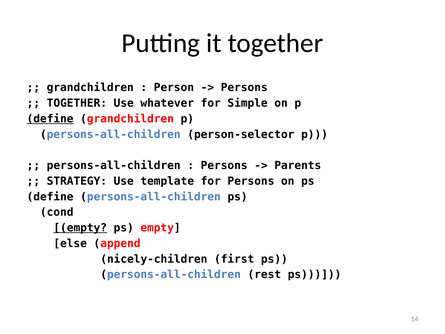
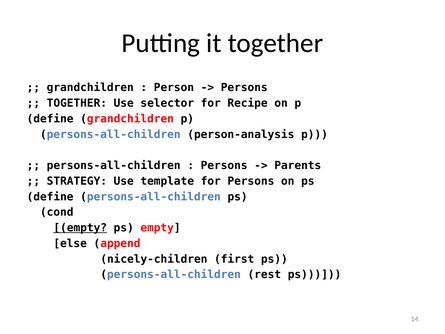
whatever: whatever -> selector
Simple: Simple -> Recipe
define at (50, 119) underline: present -> none
person-selector: person-selector -> person-analysis
